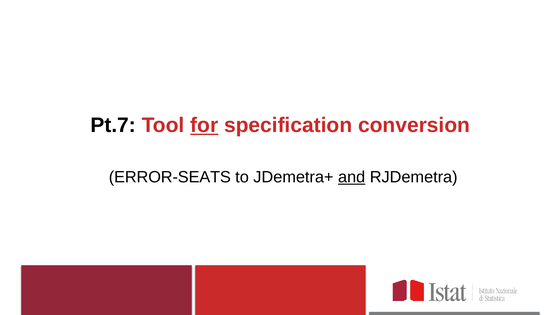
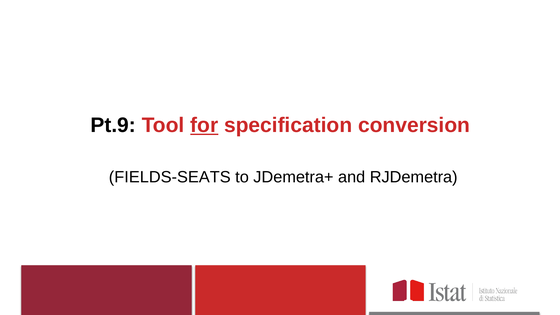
Pt.7: Pt.7 -> Pt.9
ERROR-SEATS: ERROR-SEATS -> FIELDS-SEATS
and underline: present -> none
